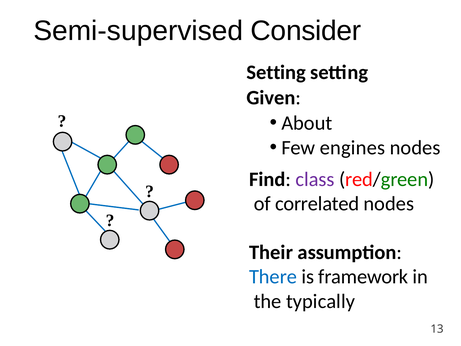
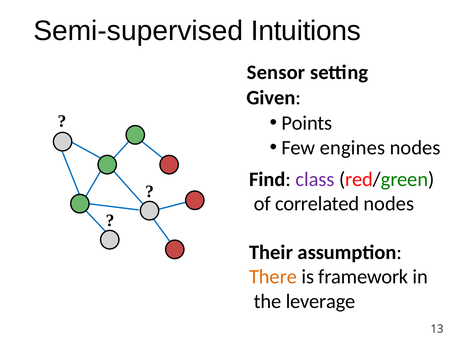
Consider: Consider -> Intuitions
Setting at (276, 72): Setting -> Sensor
About: About -> Points
There colour: blue -> orange
typically: typically -> leverage
